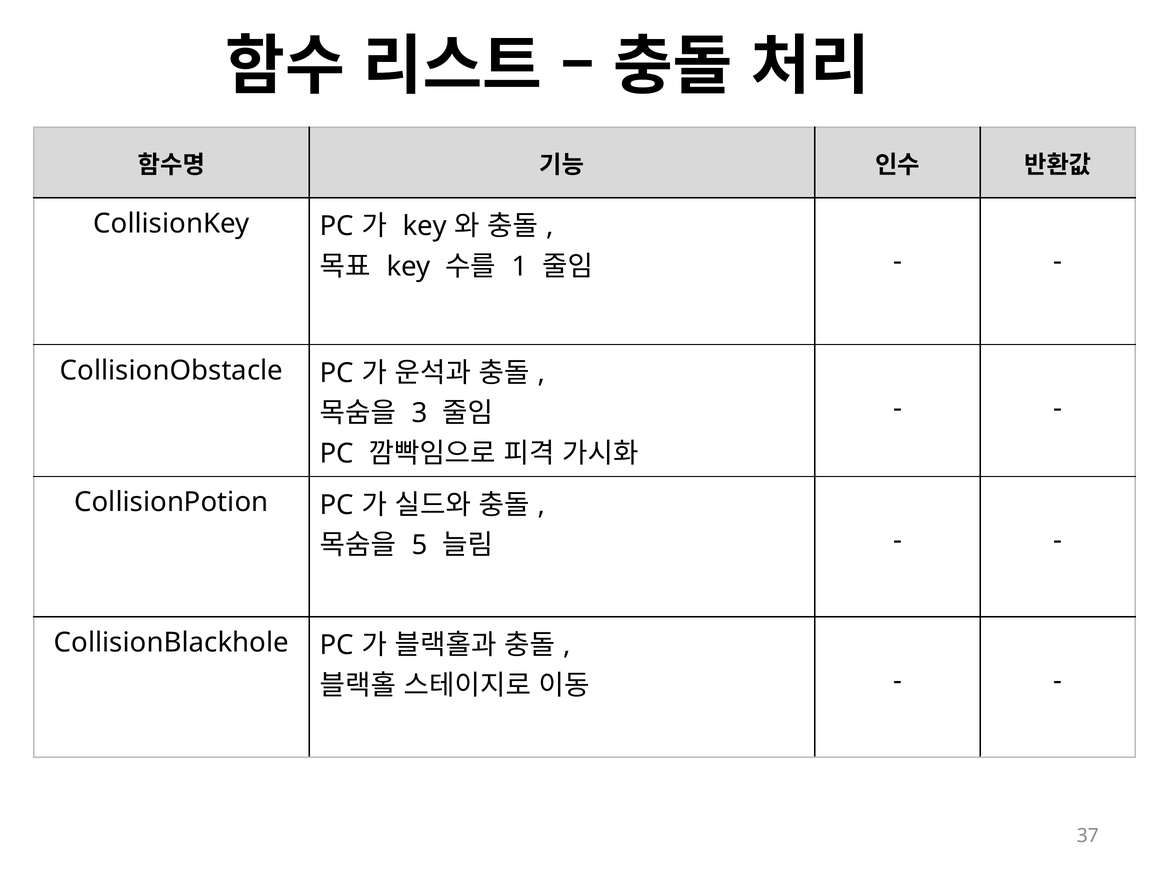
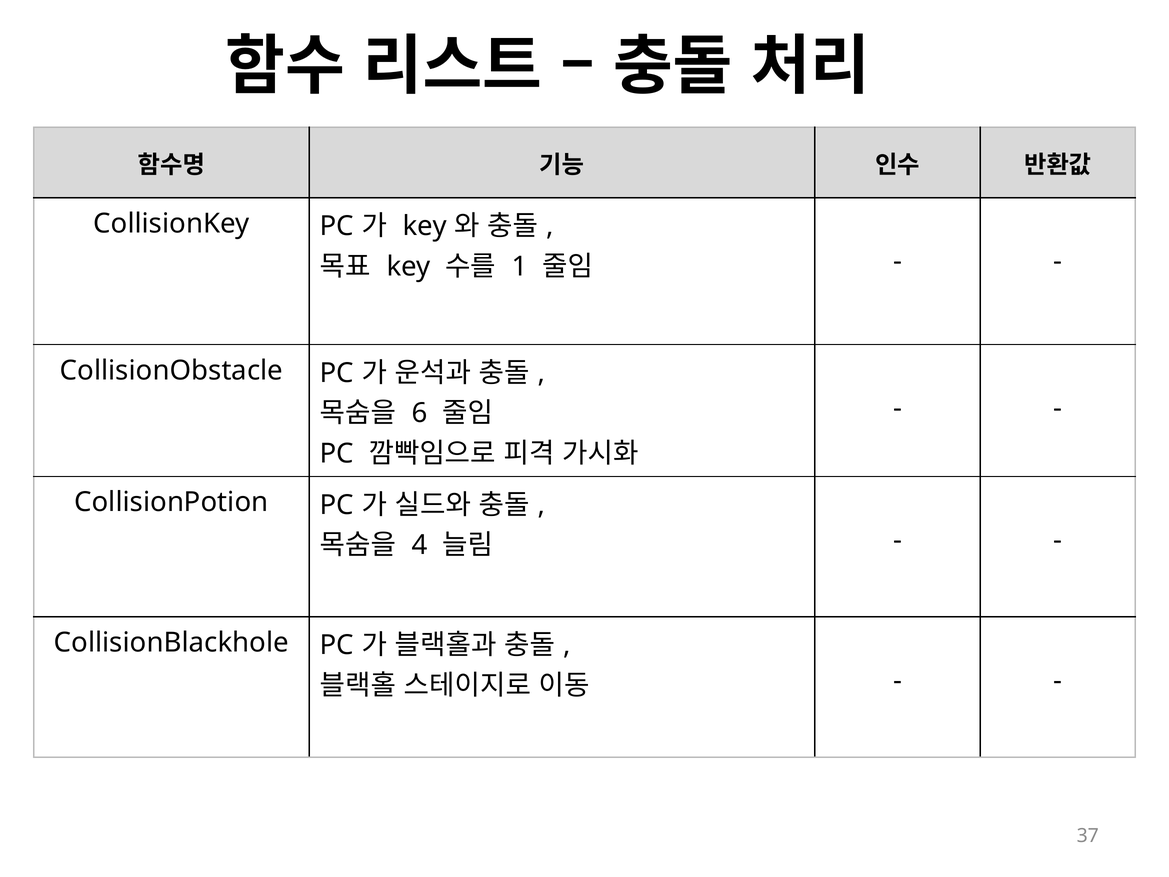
3: 3 -> 6
5: 5 -> 4
